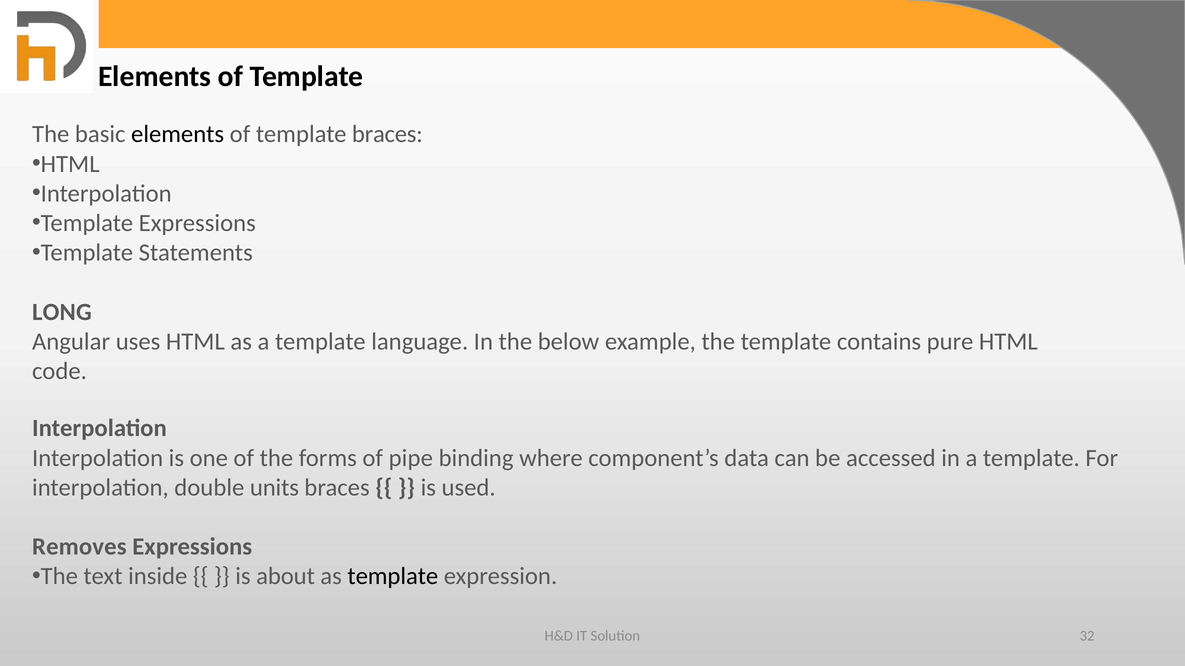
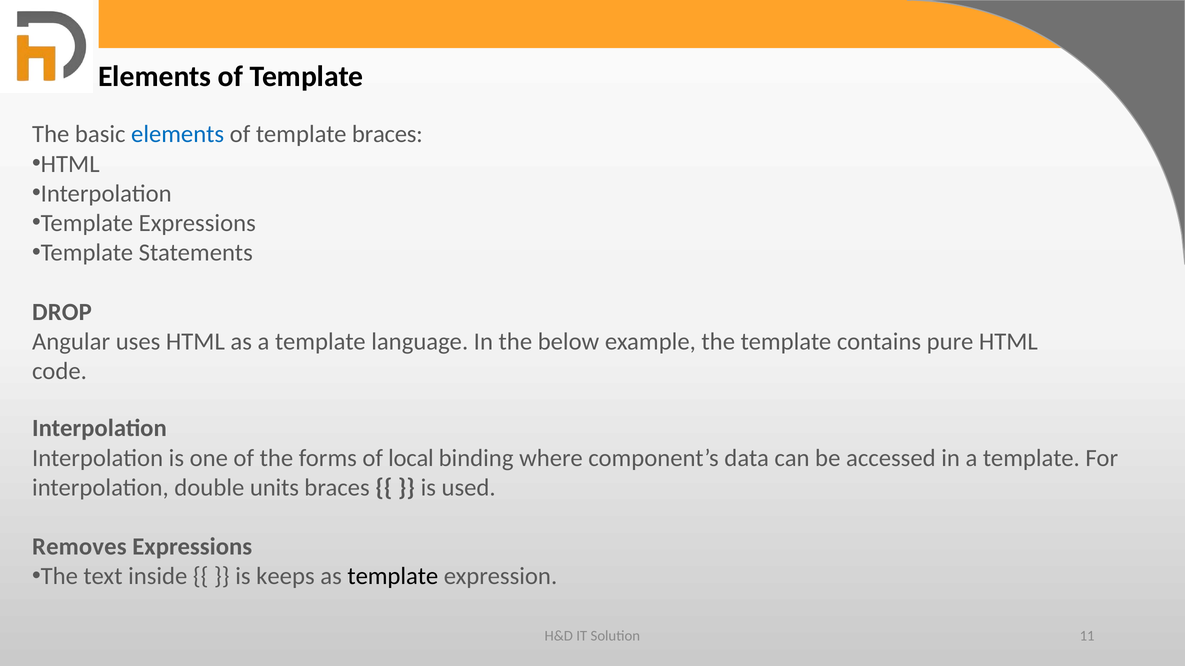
elements at (178, 134) colour: black -> blue
LONG: LONG -> DROP
pipe: pipe -> local
about: about -> keeps
32: 32 -> 11
